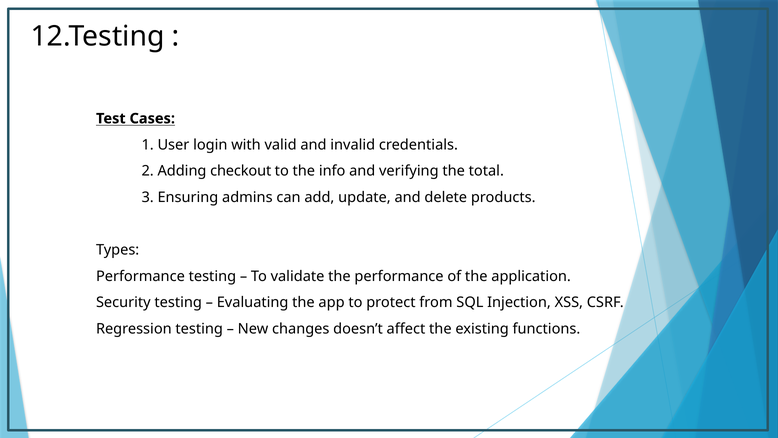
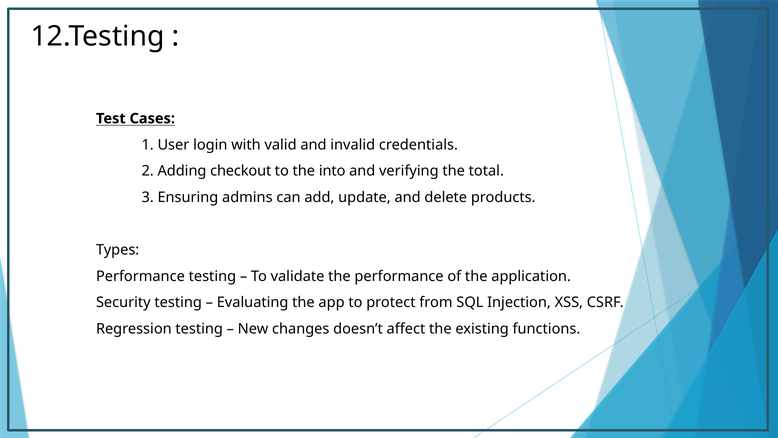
info: info -> into
